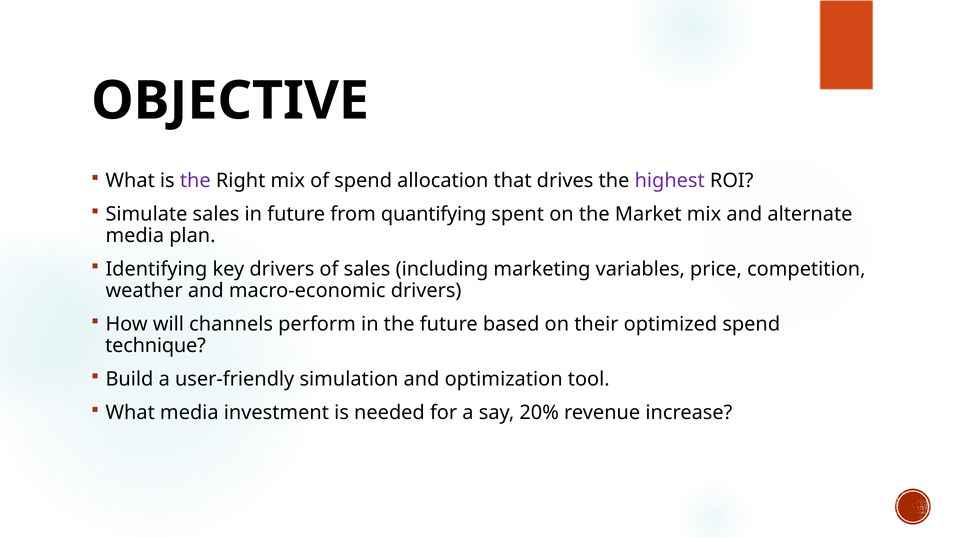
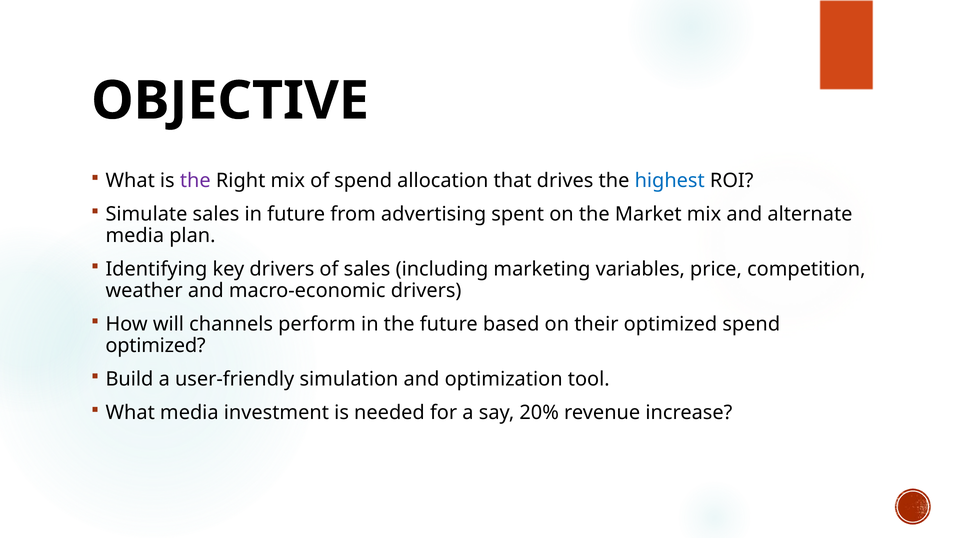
highest colour: purple -> blue
quantifying: quantifying -> advertising
technique at (156, 346): technique -> optimized
